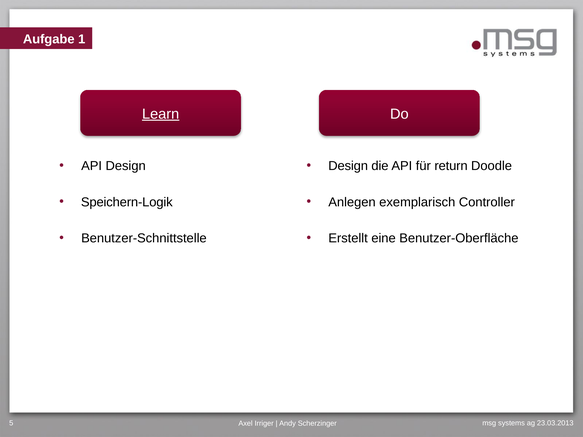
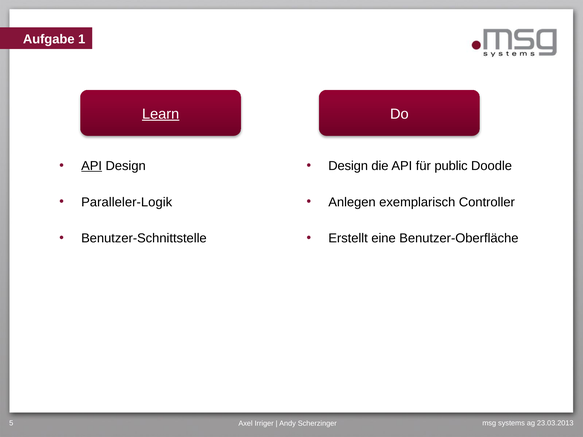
API at (92, 166) underline: none -> present
return: return -> public
Speichern-Logik: Speichern-Logik -> Paralleler-Logik
